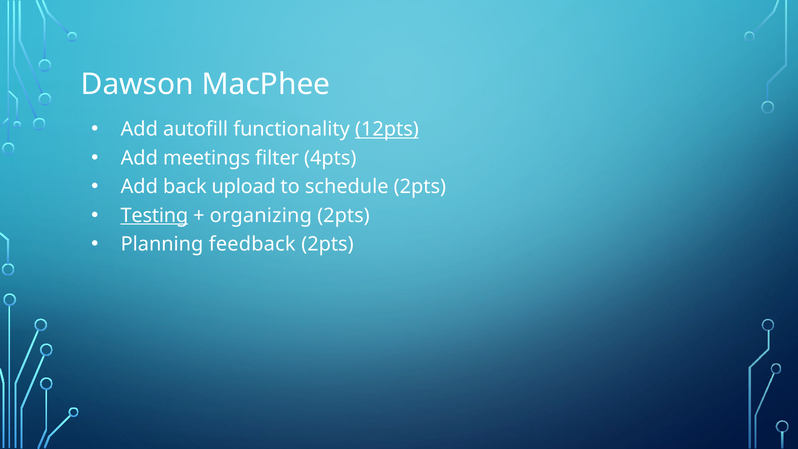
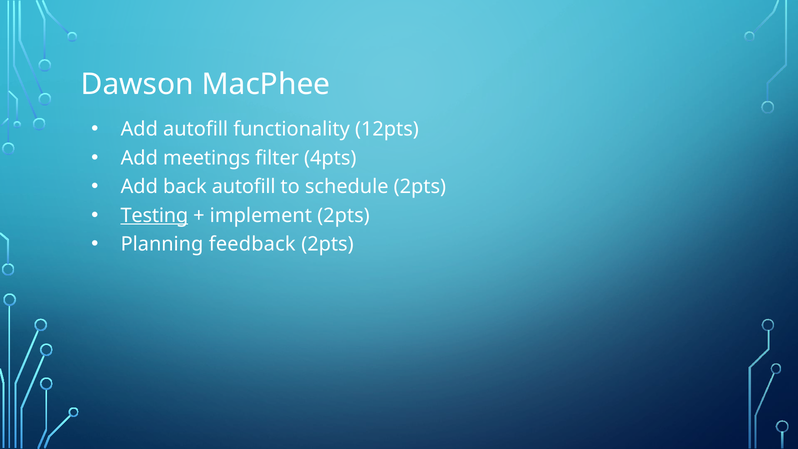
12pts underline: present -> none
back upload: upload -> autofill
organizing: organizing -> implement
